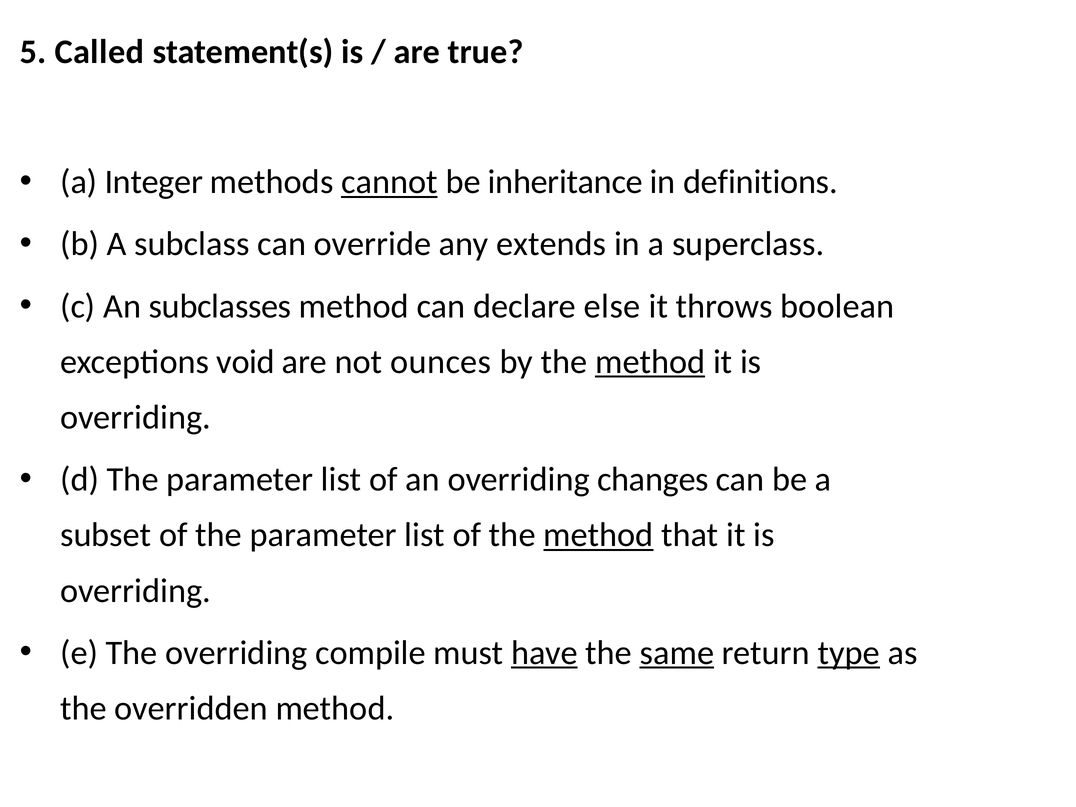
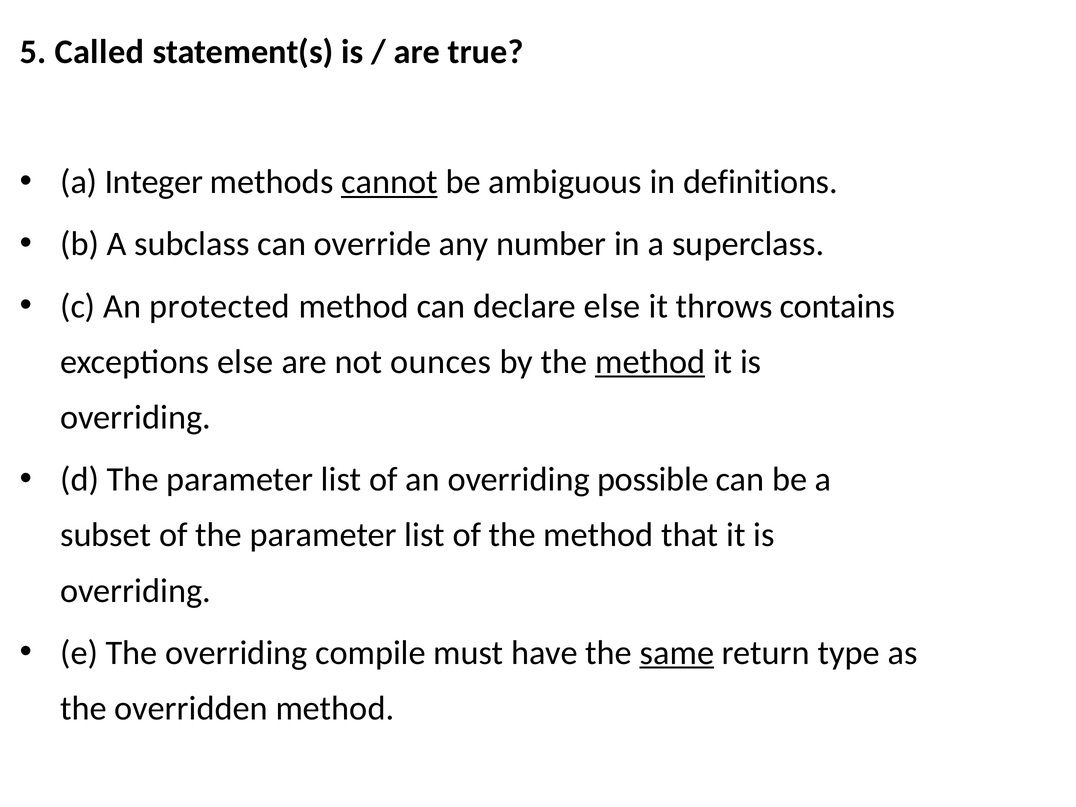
inheritance: inheritance -> ambiguous
extends: extends -> number
subclasses: subclasses -> protected
boolean: boolean -> contains
exceptions void: void -> else
changes: changes -> possible
method at (598, 535) underline: present -> none
have underline: present -> none
type underline: present -> none
